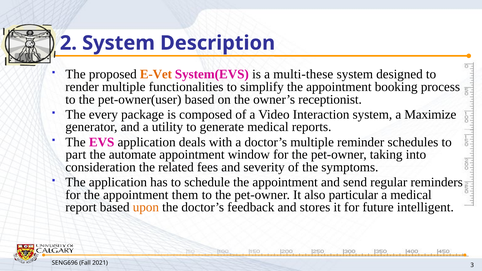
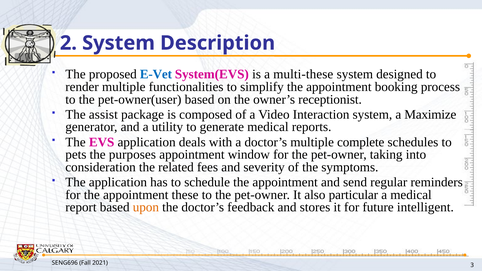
E-Vet colour: orange -> blue
every: every -> assist
reminder: reminder -> complete
part: part -> pets
automate: automate -> purposes
them: them -> these
